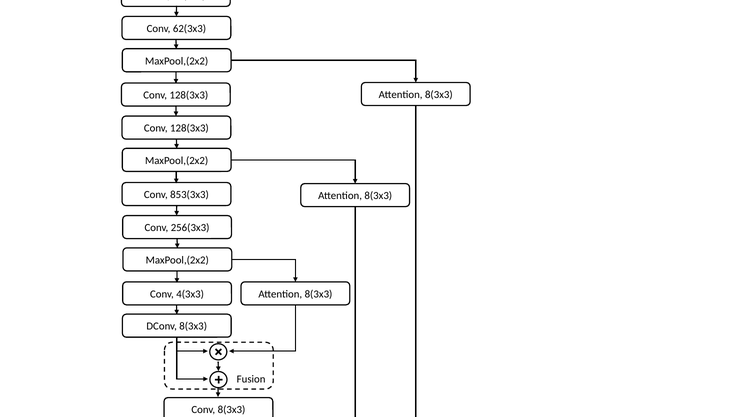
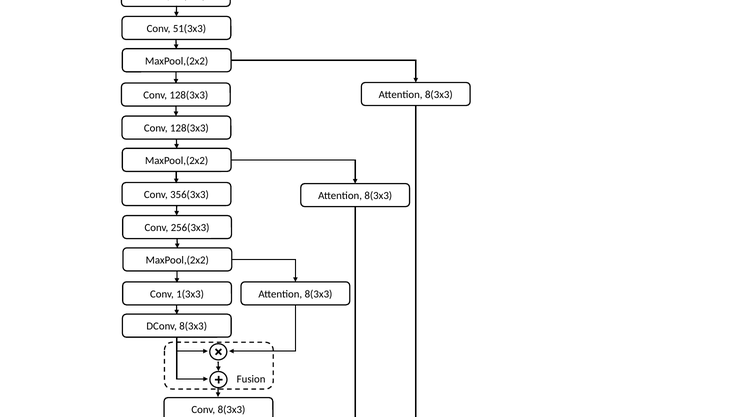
62(3x3: 62(3x3 -> 51(3x3
853(3x3: 853(3x3 -> 356(3x3
4(3x3: 4(3x3 -> 1(3x3
